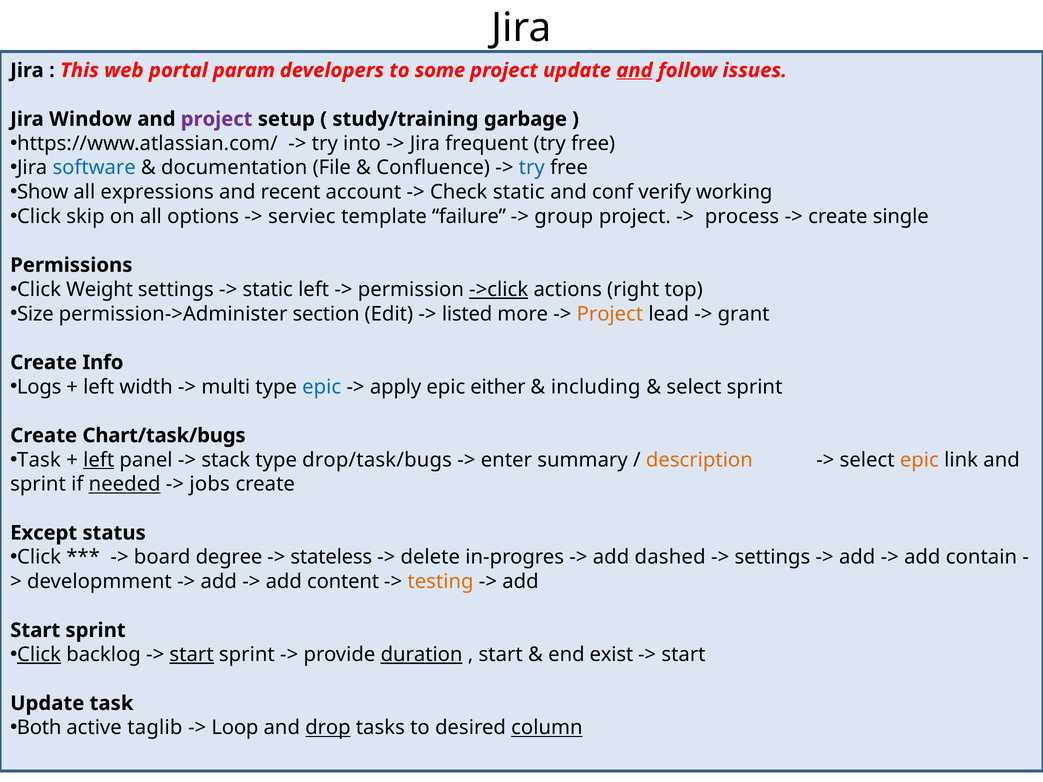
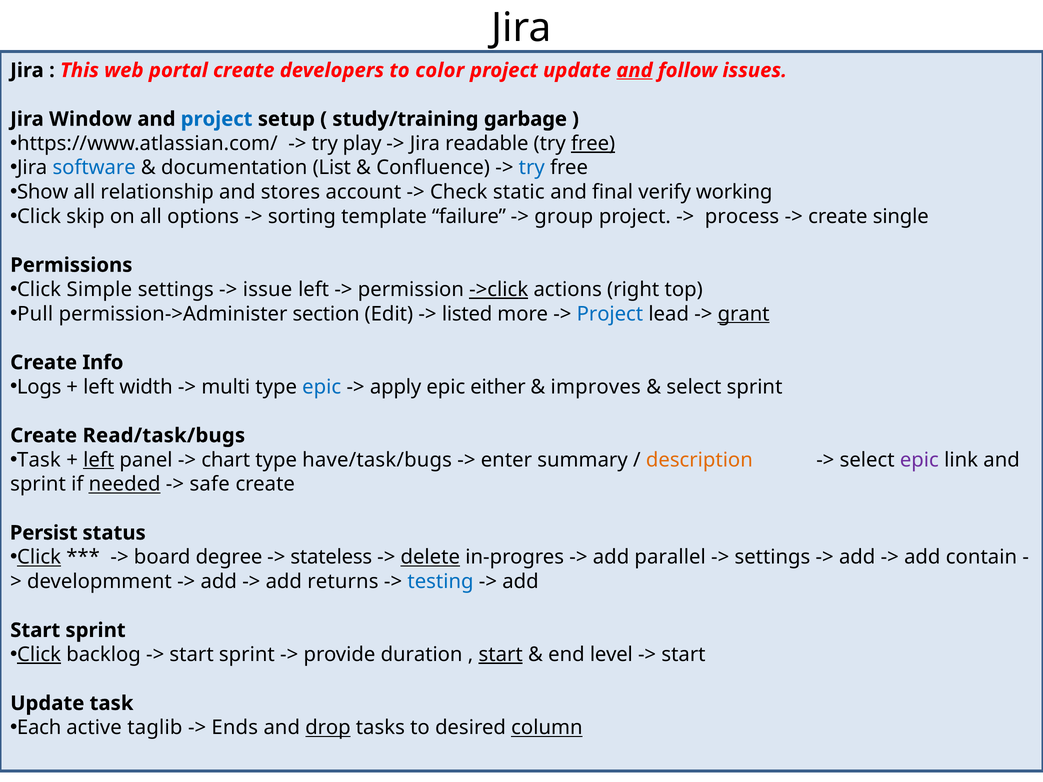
portal param: param -> create
some: some -> color
project at (217, 119) colour: purple -> blue
into: into -> play
frequent: frequent -> readable
free at (593, 143) underline: none -> present
File: File -> List
expressions: expressions -> relationship
recent: recent -> stores
conf: conf -> final
serviec: serviec -> sorting
Weight: Weight -> Simple
static at (268, 290): static -> issue
Size: Size -> Pull
Project at (610, 314) colour: orange -> blue
grant underline: none -> present
including: including -> improves
Chart/task/bugs: Chart/task/bugs -> Read/task/bugs
stack: stack -> chart
drop/task/bugs: drop/task/bugs -> have/task/bugs
epic at (919, 460) colour: orange -> purple
jobs: jobs -> safe
Except: Except -> Persist
Click at (39, 557) underline: none -> present
delete underline: none -> present
dashed: dashed -> parallel
content: content -> returns
testing colour: orange -> blue
start at (192, 655) underline: present -> none
duration underline: present -> none
start at (501, 655) underline: none -> present
exist: exist -> level
Both: Both -> Each
Loop: Loop -> Ends
